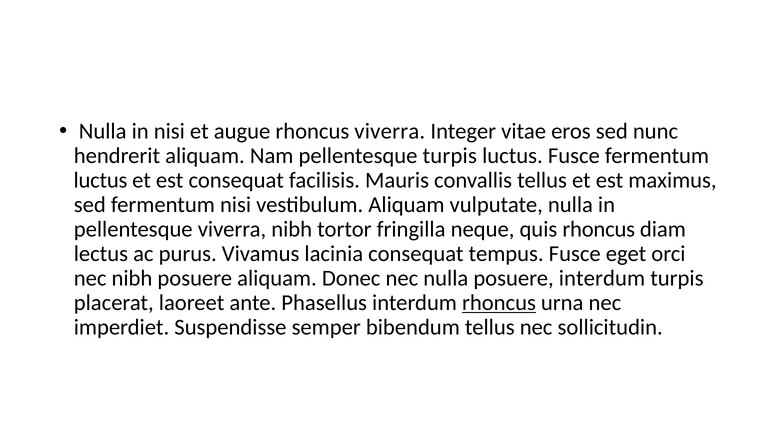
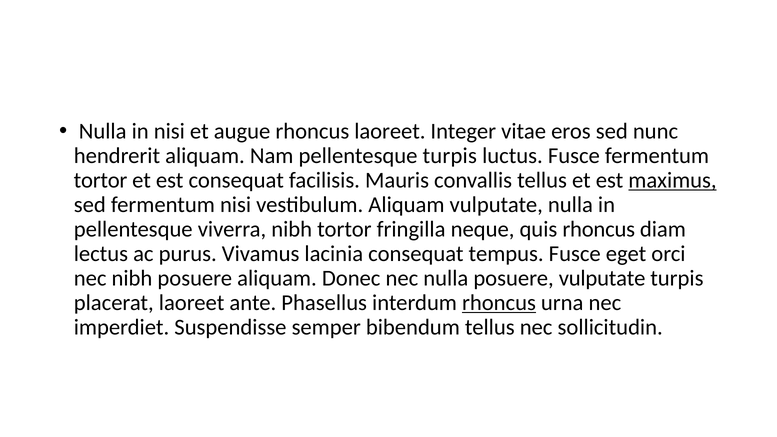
rhoncus viverra: viverra -> laoreet
luctus at (101, 180): luctus -> tortor
maximus underline: none -> present
posuere interdum: interdum -> vulputate
